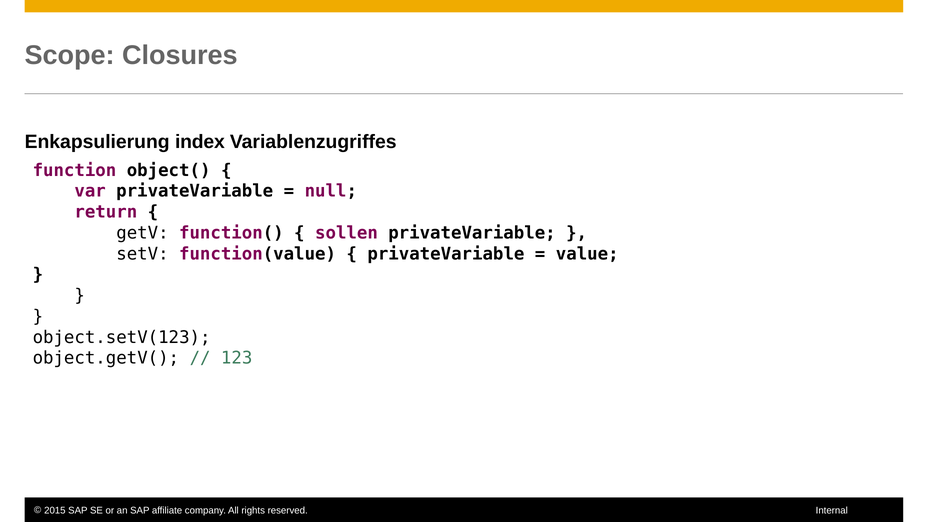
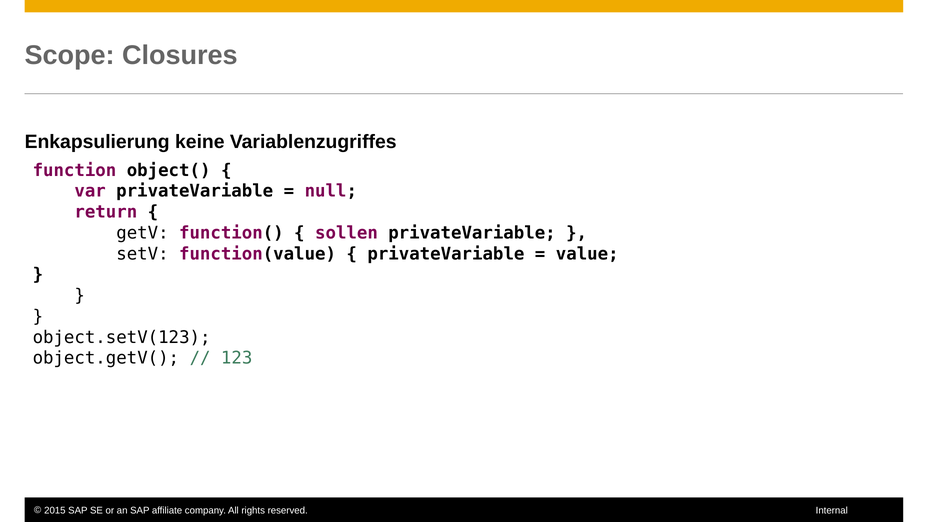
index: index -> keine
